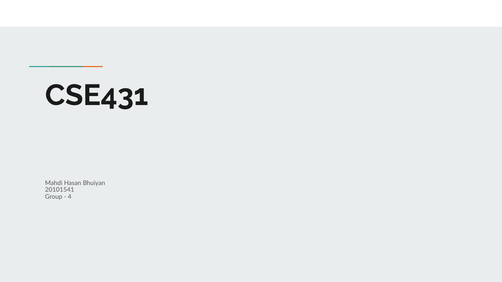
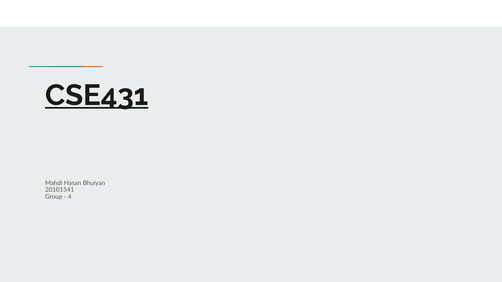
CSE431 underline: none -> present
